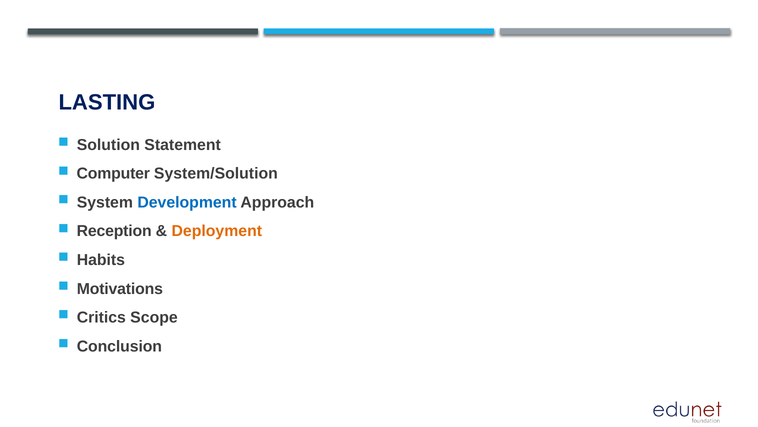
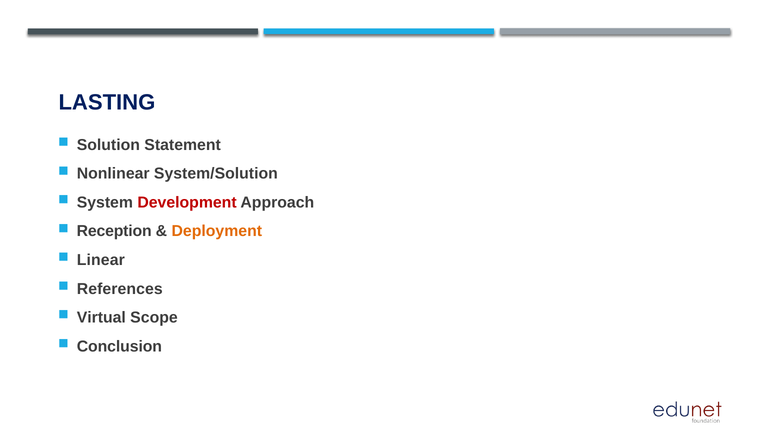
Computer: Computer -> Nonlinear
Development colour: blue -> red
Habits: Habits -> Linear
Motivations: Motivations -> References
Critics: Critics -> Virtual
